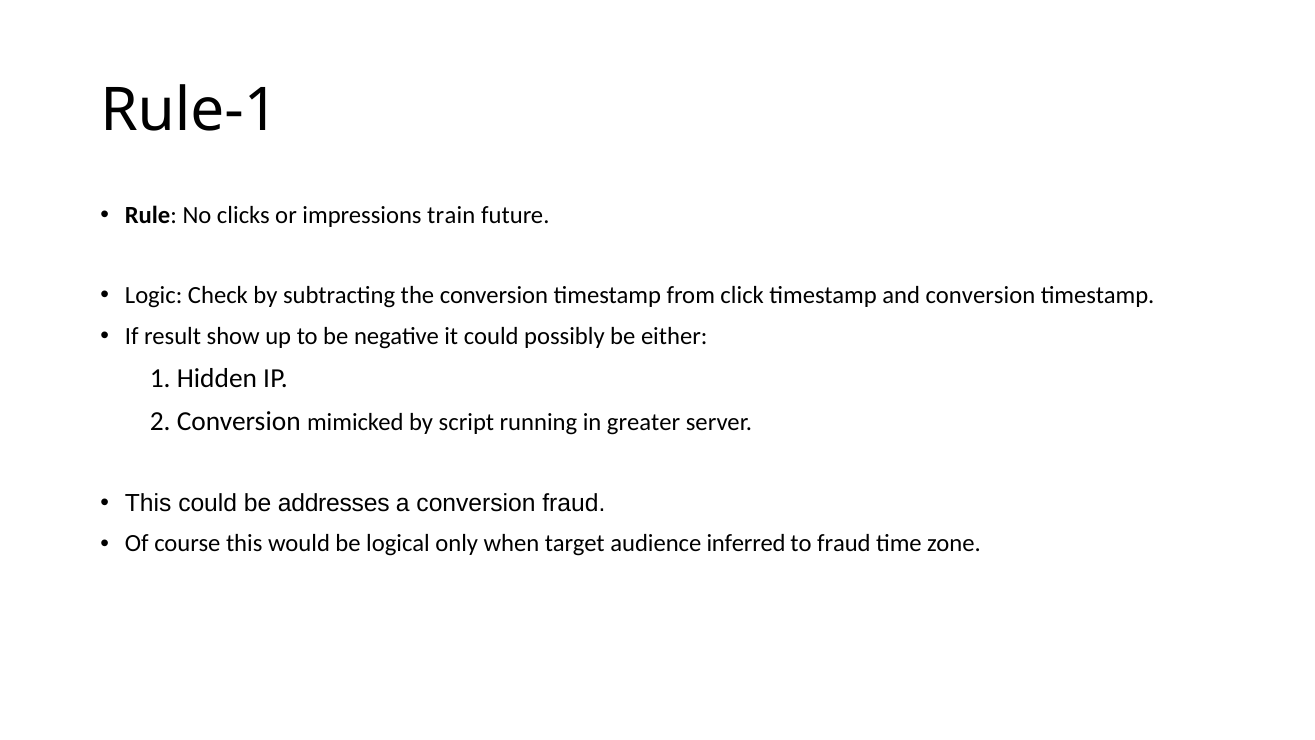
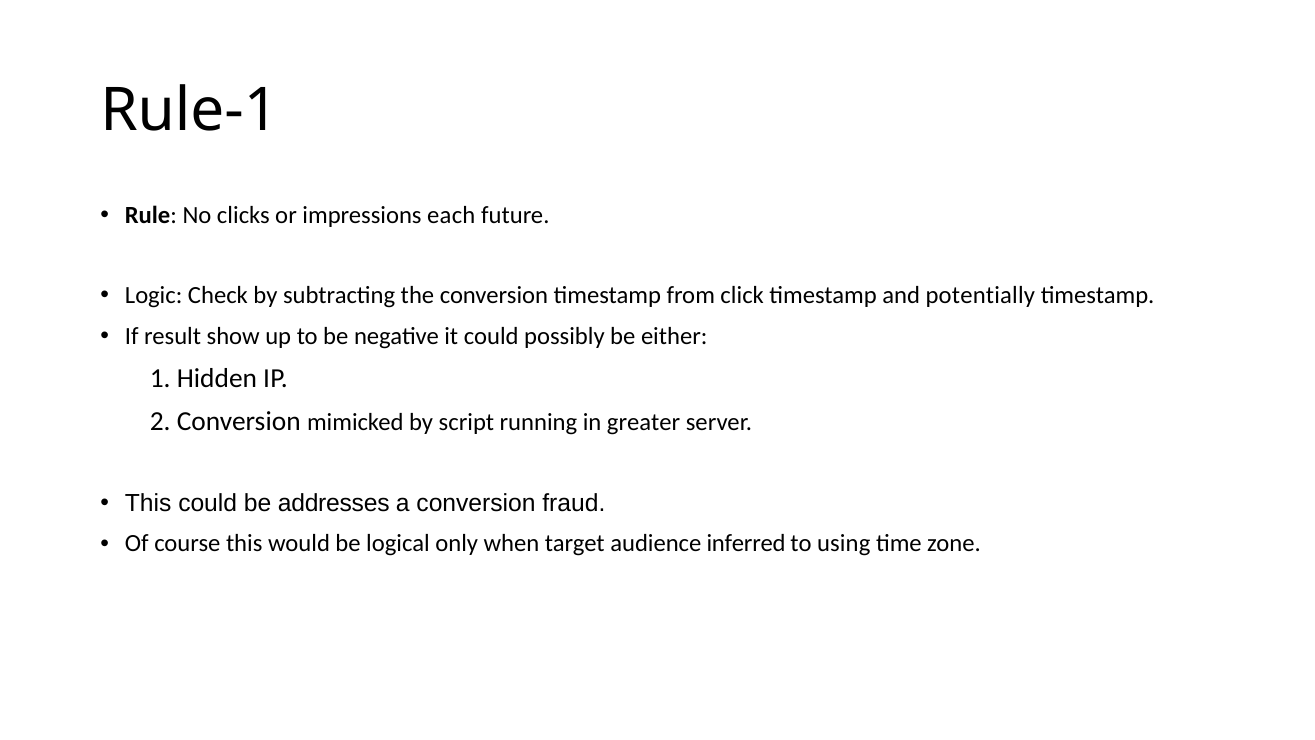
train: train -> each
and conversion: conversion -> potentially
to fraud: fraud -> using
